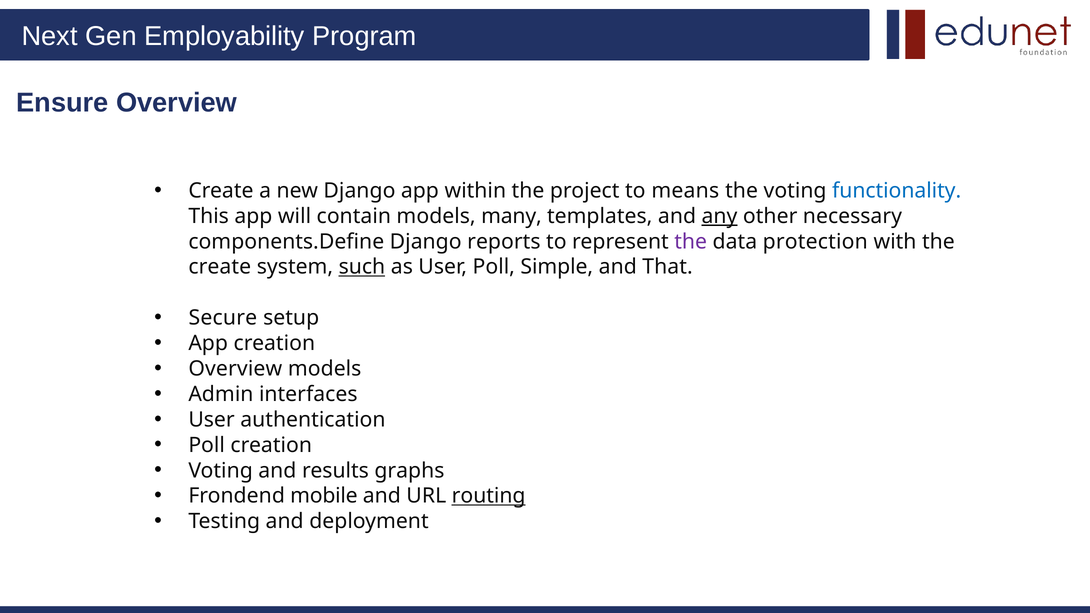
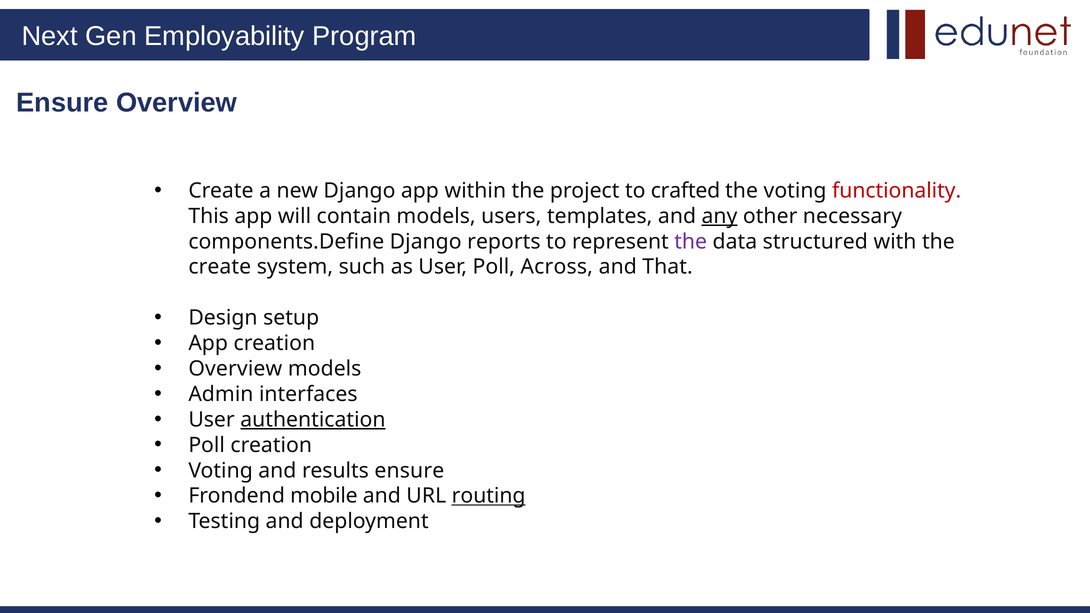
means: means -> crafted
functionality colour: blue -> red
many: many -> users
protection: protection -> structured
such underline: present -> none
Simple: Simple -> Across
Secure: Secure -> Design
authentication underline: none -> present
results graphs: graphs -> ensure
